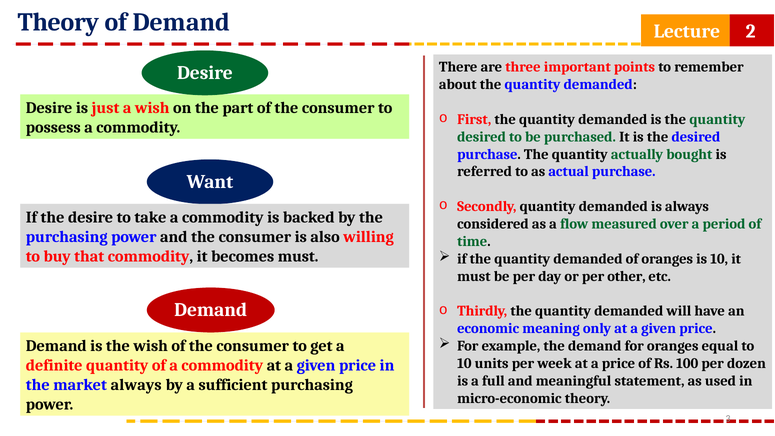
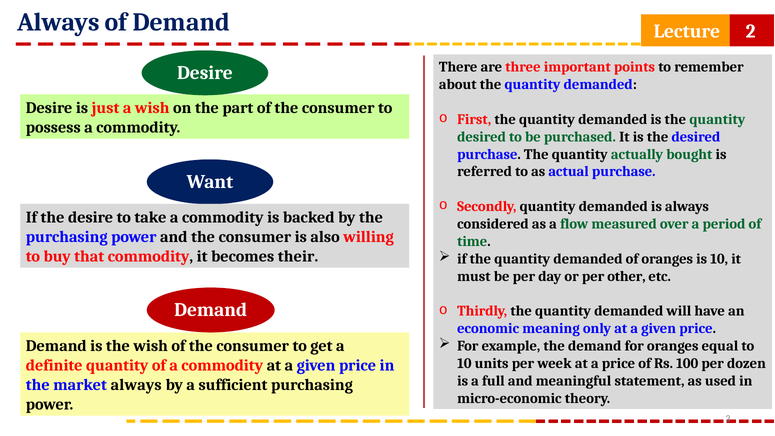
Theory at (58, 22): Theory -> Always
becomes must: must -> their
